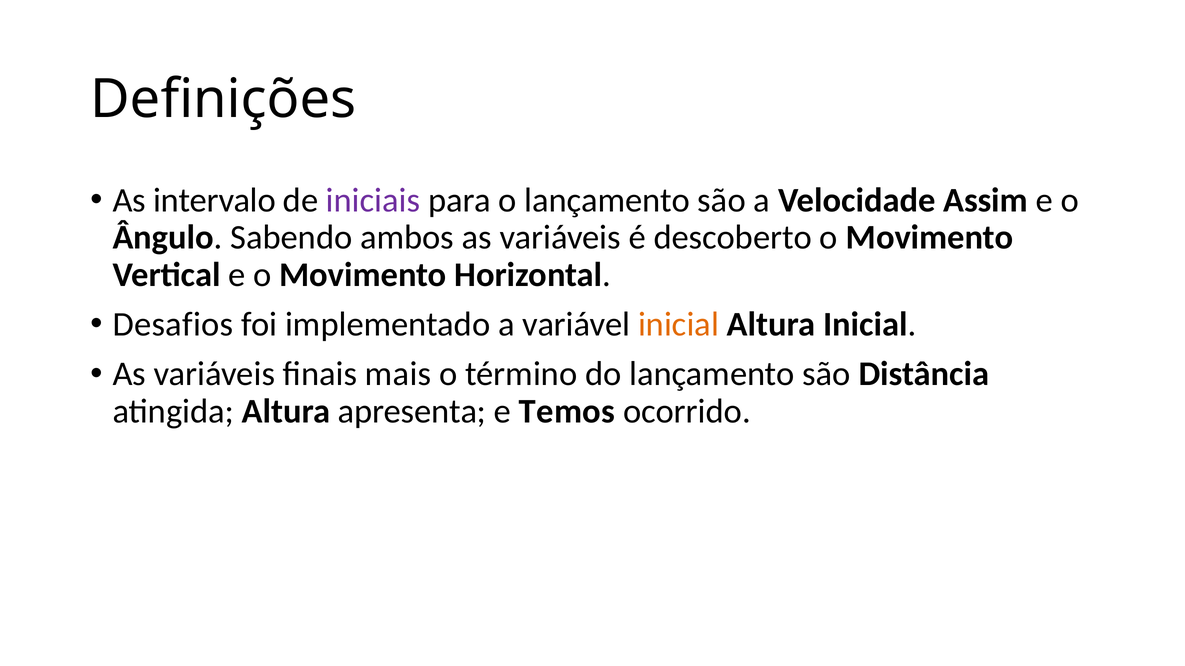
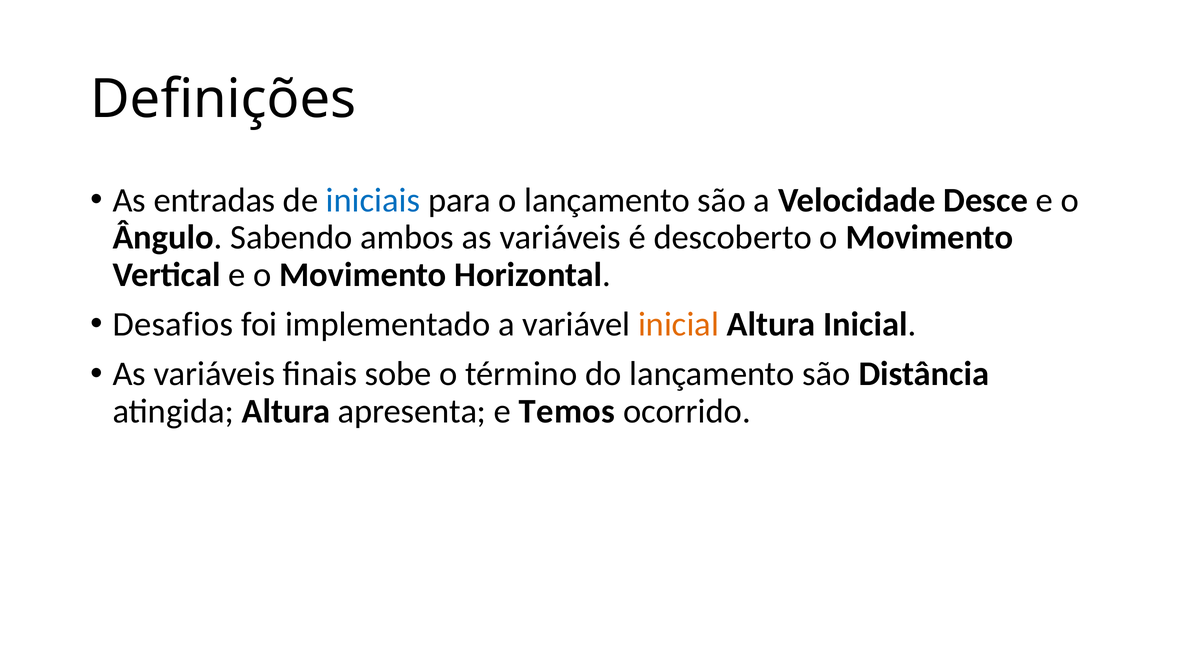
intervalo: intervalo -> entradas
iniciais colour: purple -> blue
Assim: Assim -> Desce
mais: mais -> sobe
